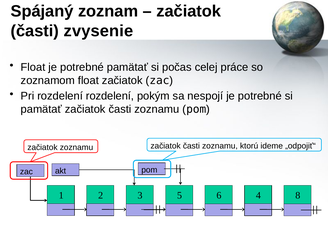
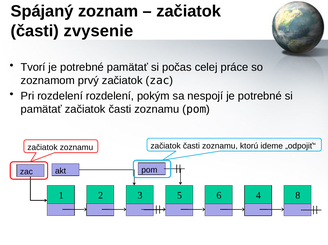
Float at (33, 67): Float -> Tvorí
zoznamom float: float -> prvý
